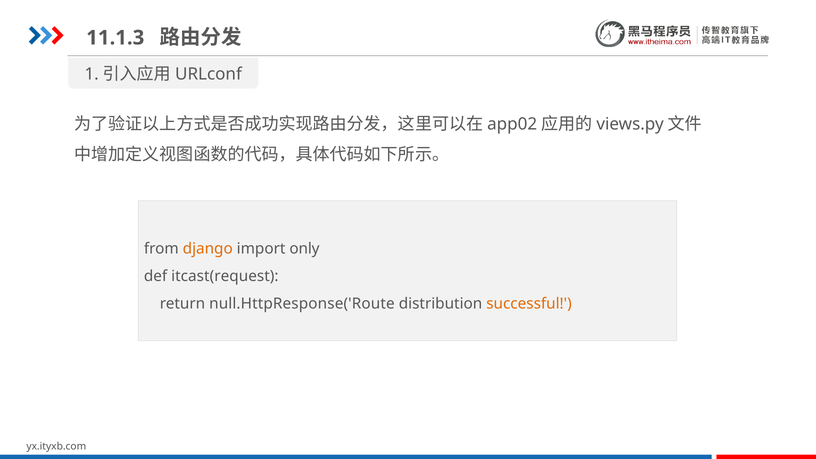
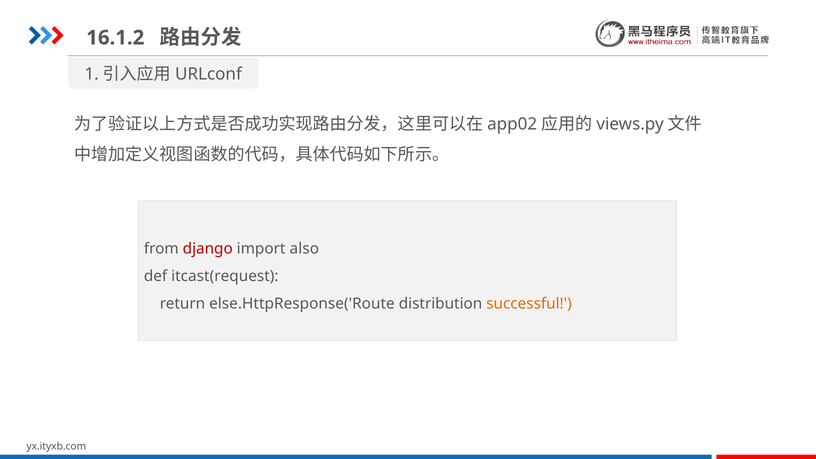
11.1.3: 11.1.3 -> 16.1.2
django colour: orange -> red
only: only -> also
null.HttpResponse('Route: null.HttpResponse('Route -> else.HttpResponse('Route
